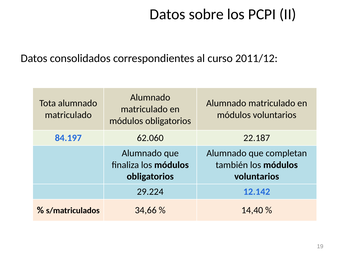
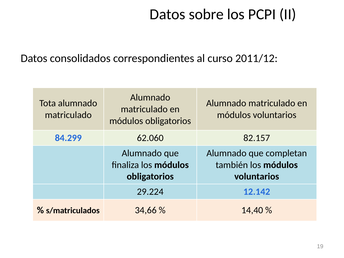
84.197: 84.197 -> 84.299
22.187: 22.187 -> 82.157
